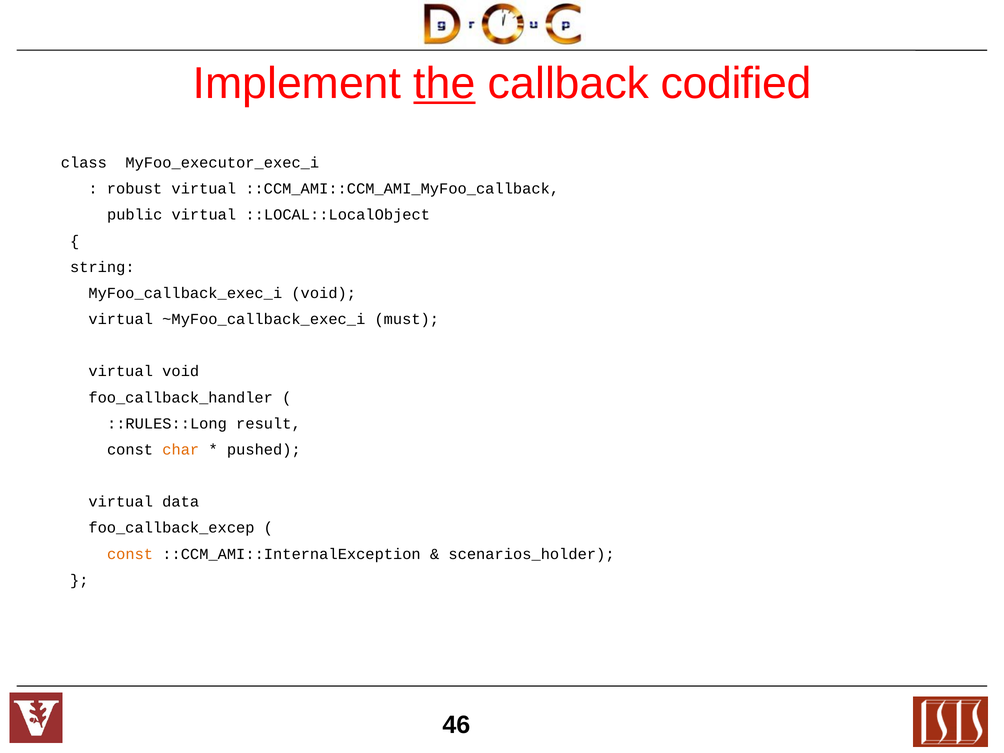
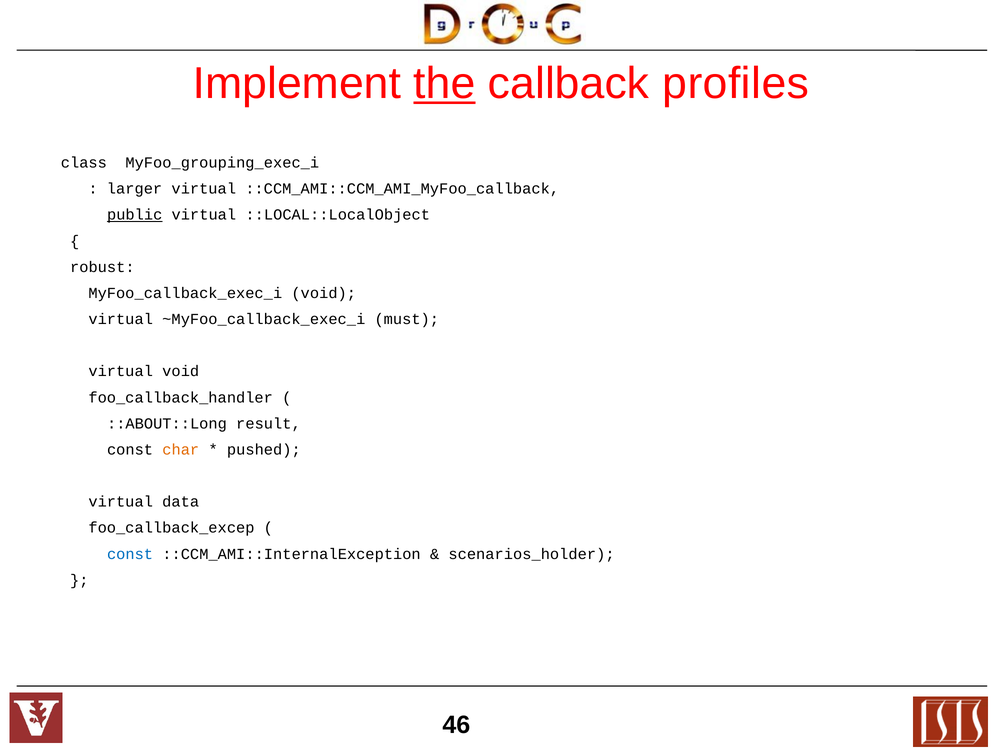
codified: codified -> profiles
MyFoo_executor_exec_i: MyFoo_executor_exec_i -> MyFoo_grouping_exec_i
robust: robust -> larger
public underline: none -> present
string: string -> robust
::RULES::Long: ::RULES::Long -> ::ABOUT::Long
const at (130, 554) colour: orange -> blue
